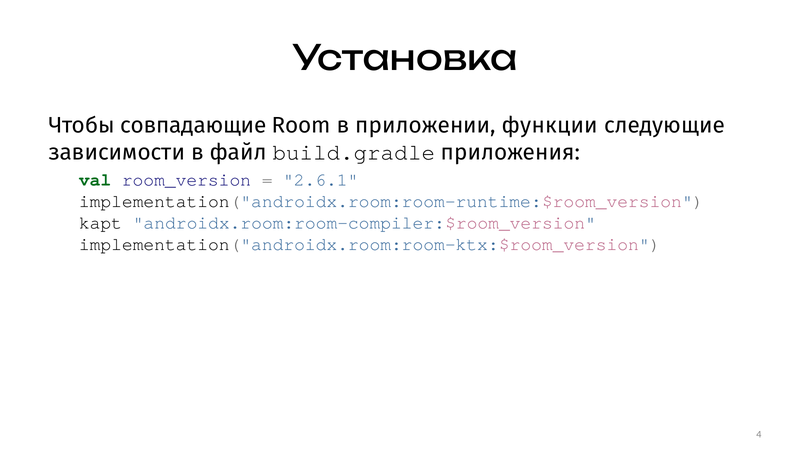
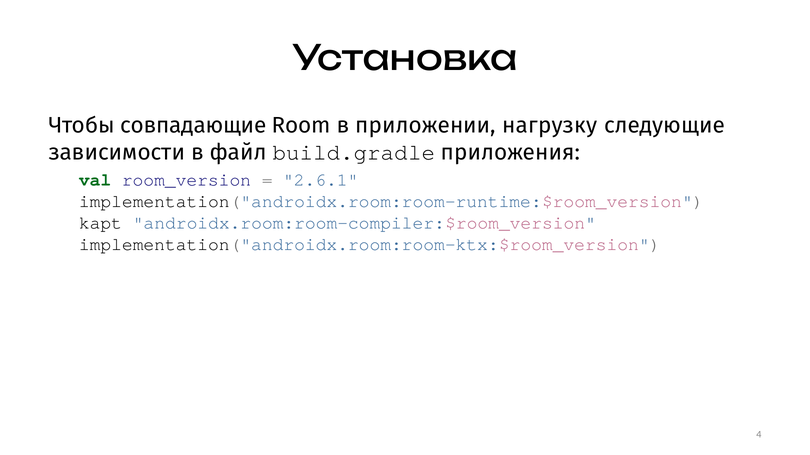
функции: функции -> нагрузку
